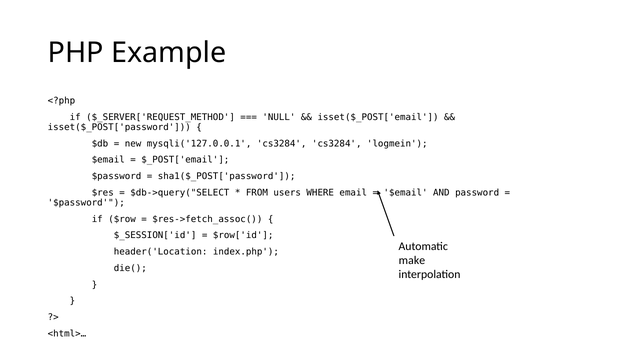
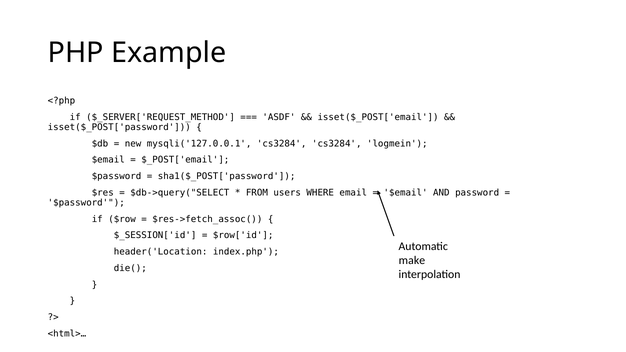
NULL: NULL -> ASDF
